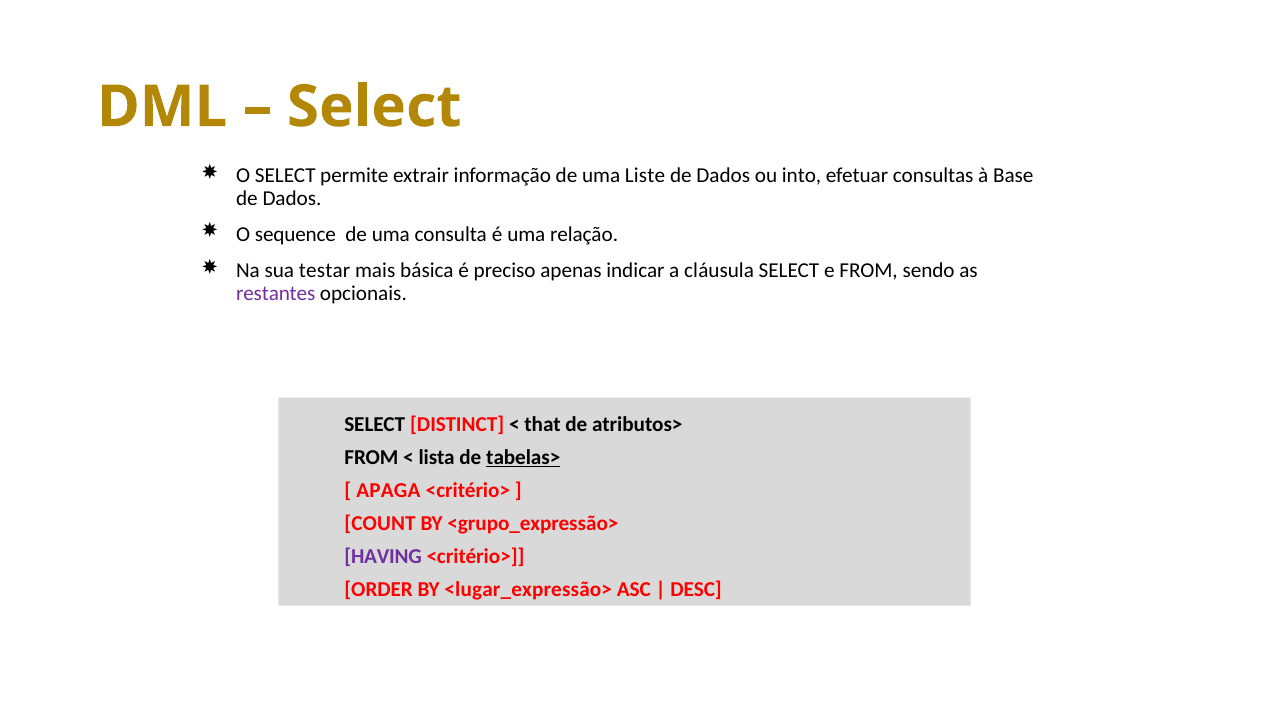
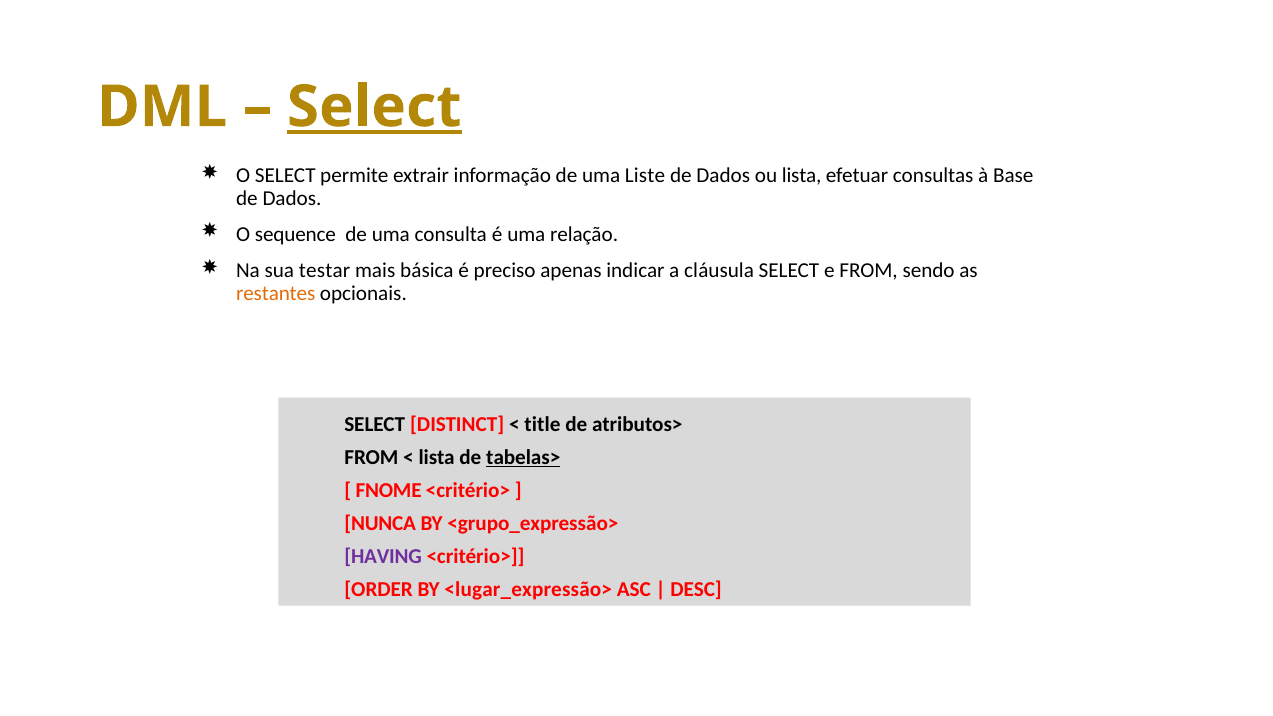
Select at (374, 107) underline: none -> present
ou into: into -> lista
restantes colour: purple -> orange
that: that -> title
APAGA: APAGA -> FNOME
COUNT: COUNT -> NUNCA
